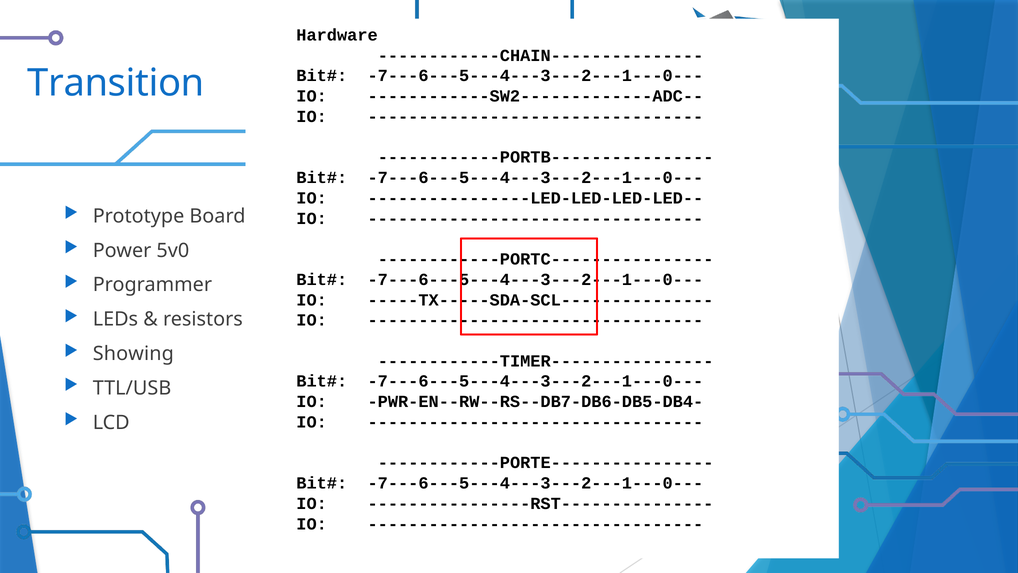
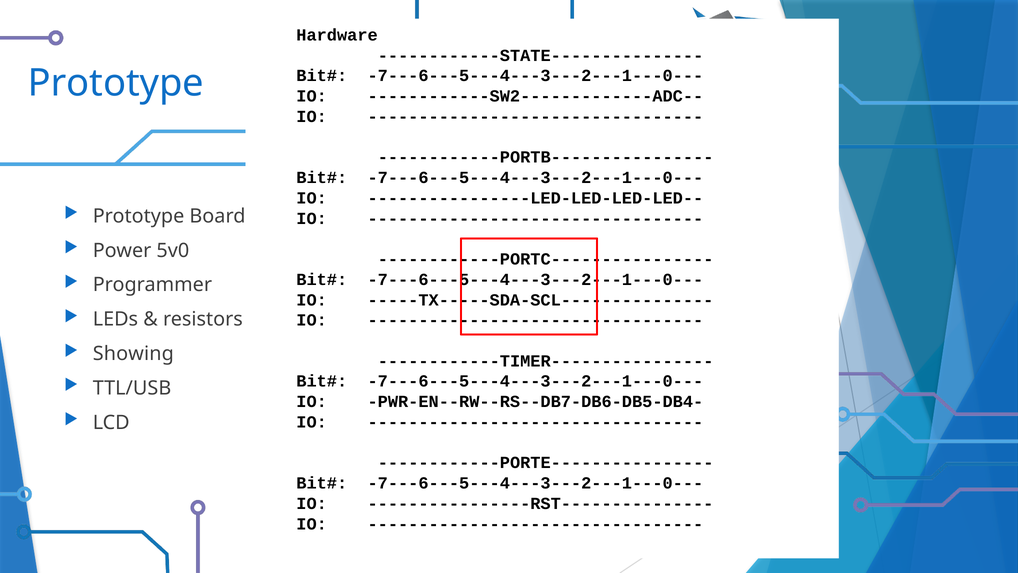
------------CHAIN---------------: ------------CHAIN--------------- -> ------------STATE---------------
Transition at (116, 83): Transition -> Prototype
